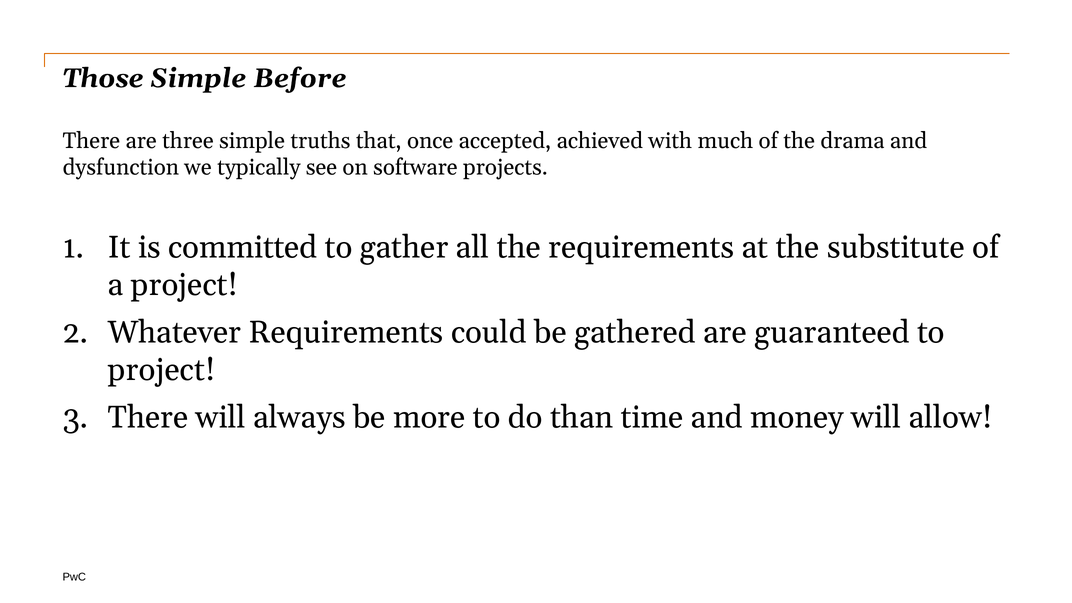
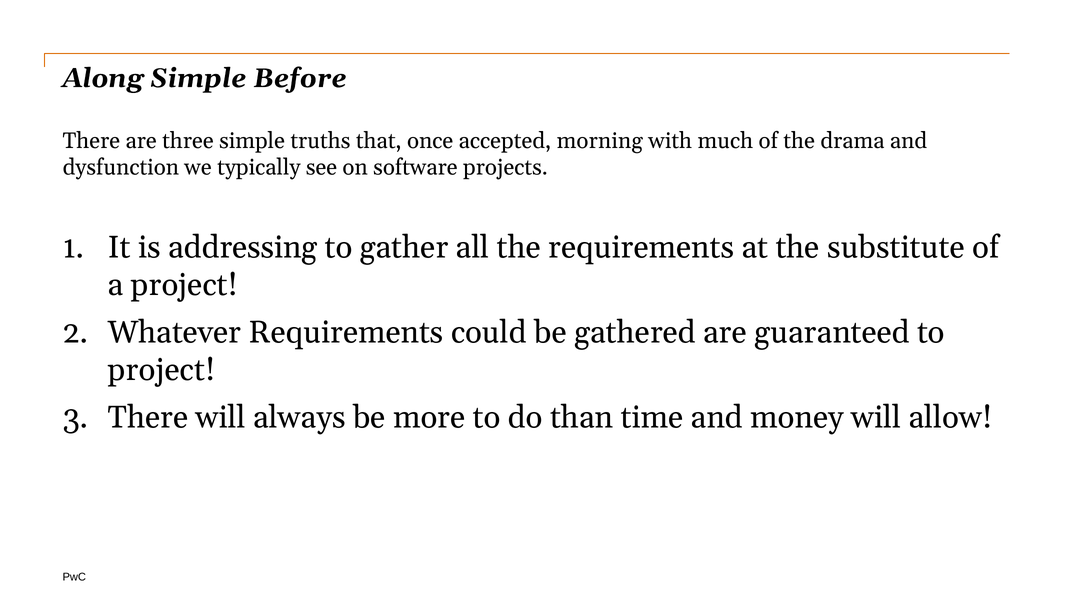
Those: Those -> Along
achieved: achieved -> morning
committed: committed -> addressing
